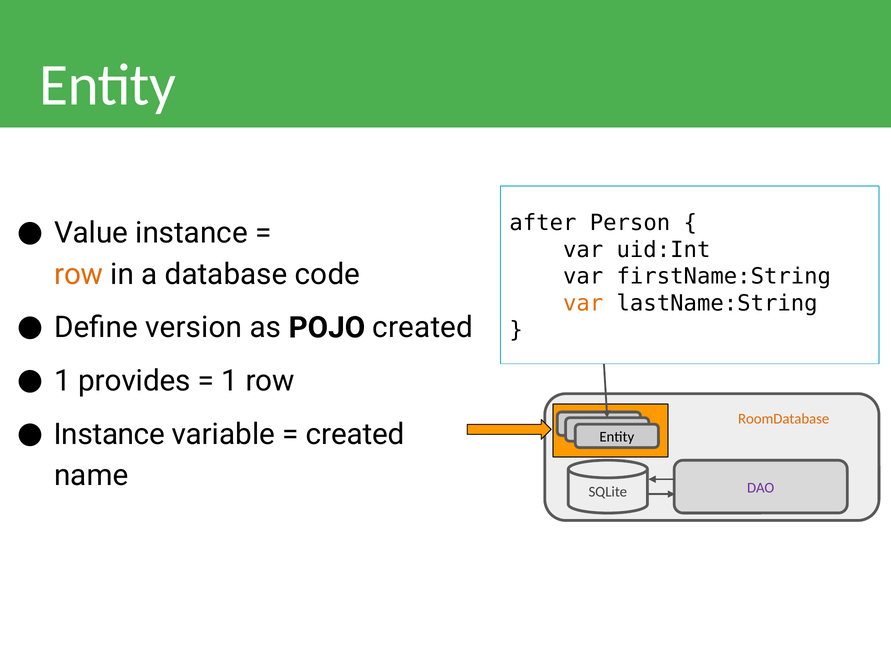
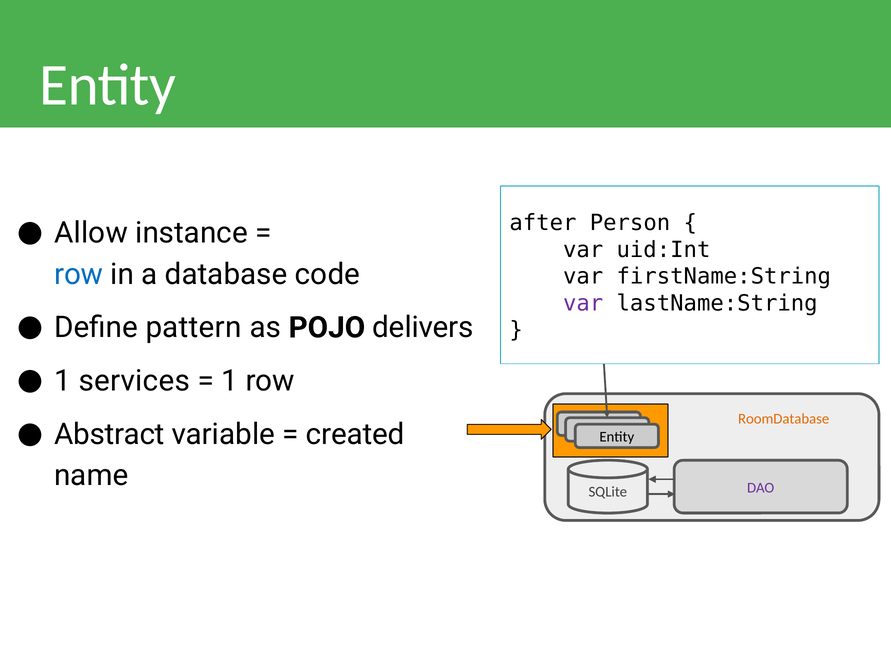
Value: Value -> Allow
row at (79, 274) colour: orange -> blue
var at (583, 303) colour: orange -> purple
version: version -> pattern
POJO created: created -> delivers
provides: provides -> services
Instance at (109, 434): Instance -> Abstract
